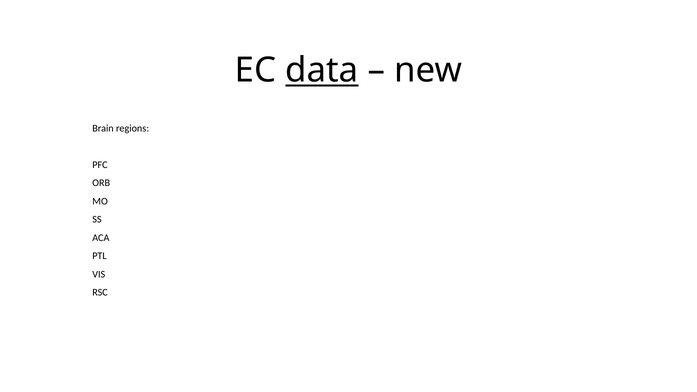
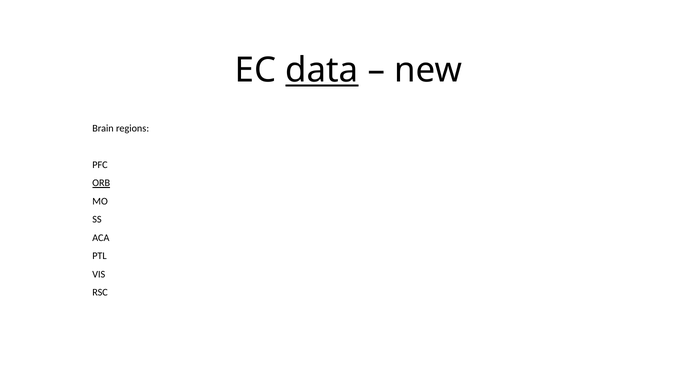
ORB underline: none -> present
